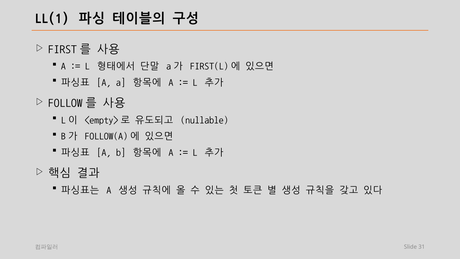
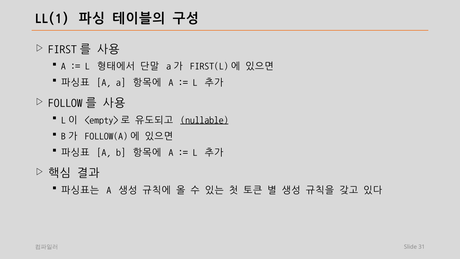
nullable underline: none -> present
